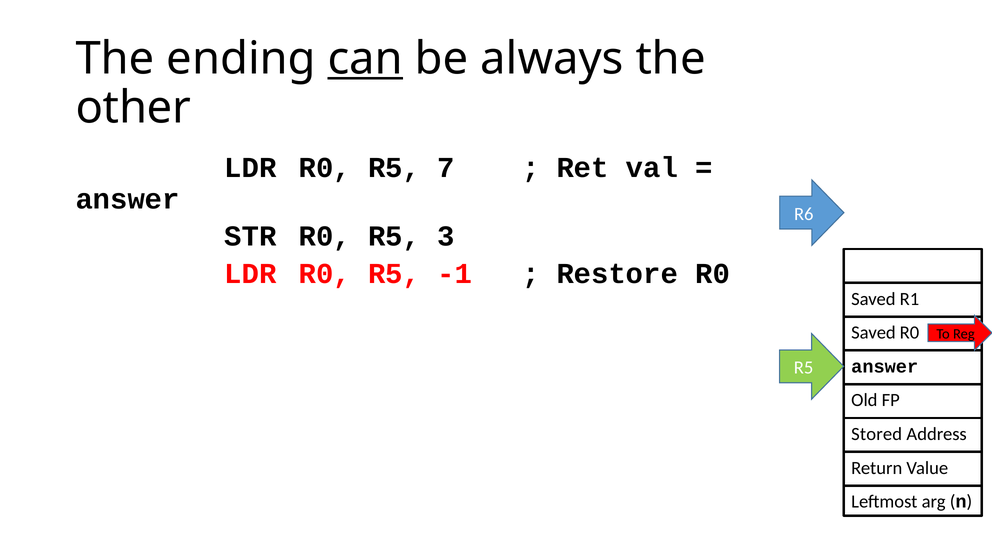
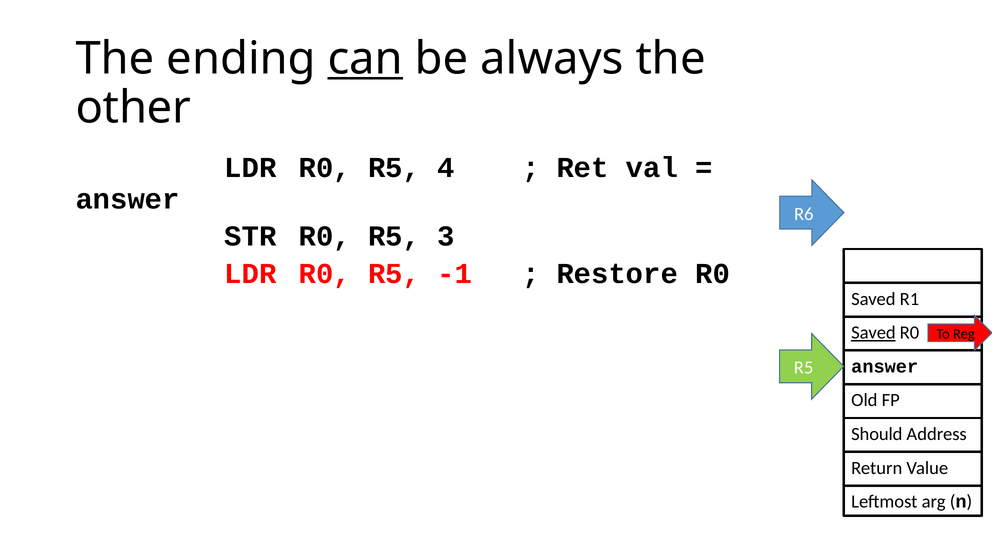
7: 7 -> 4
Saved at (873, 333) underline: none -> present
Stored: Stored -> Should
